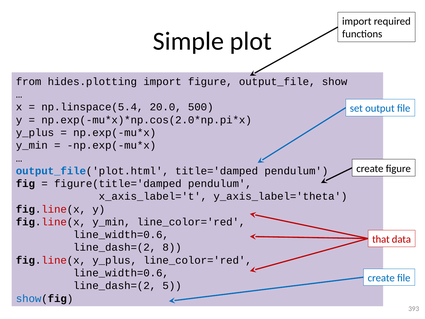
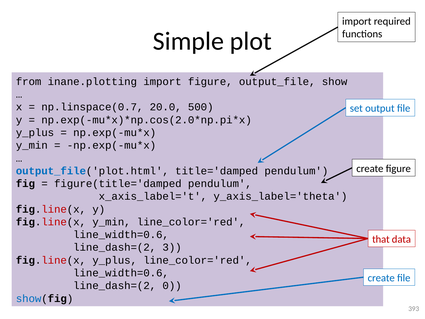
hides.plotting: hides.plotting -> inane.plotting
np.linspace(5.4: np.linspace(5.4 -> np.linspace(0.7
8: 8 -> 3
5: 5 -> 0
